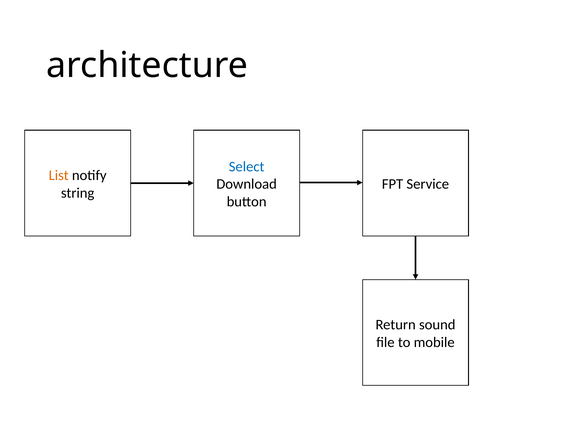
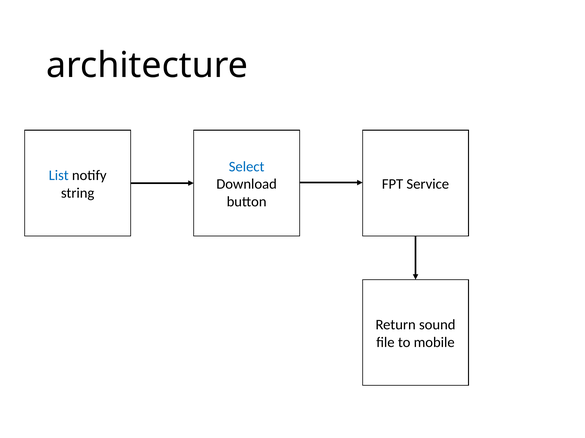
List colour: orange -> blue
